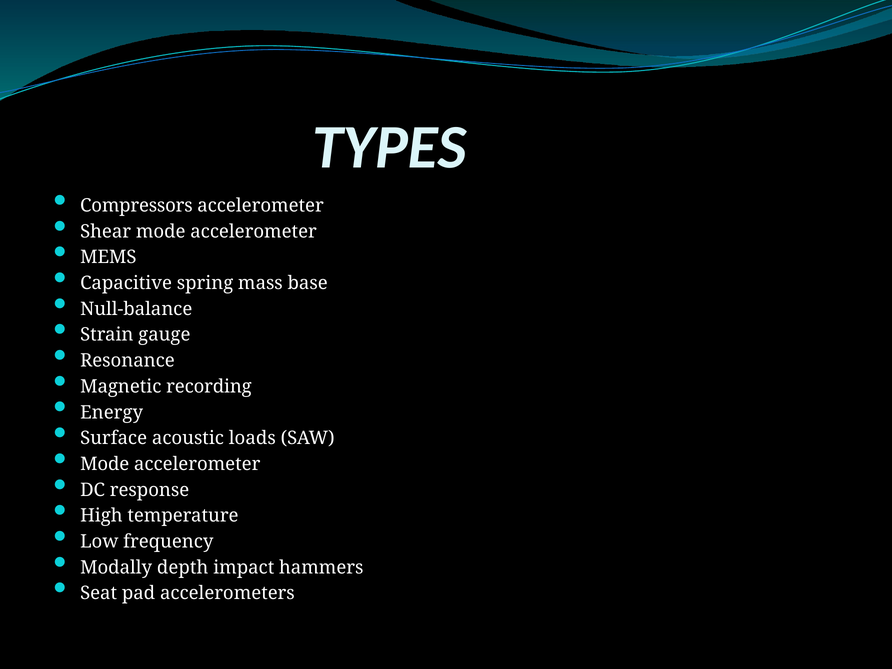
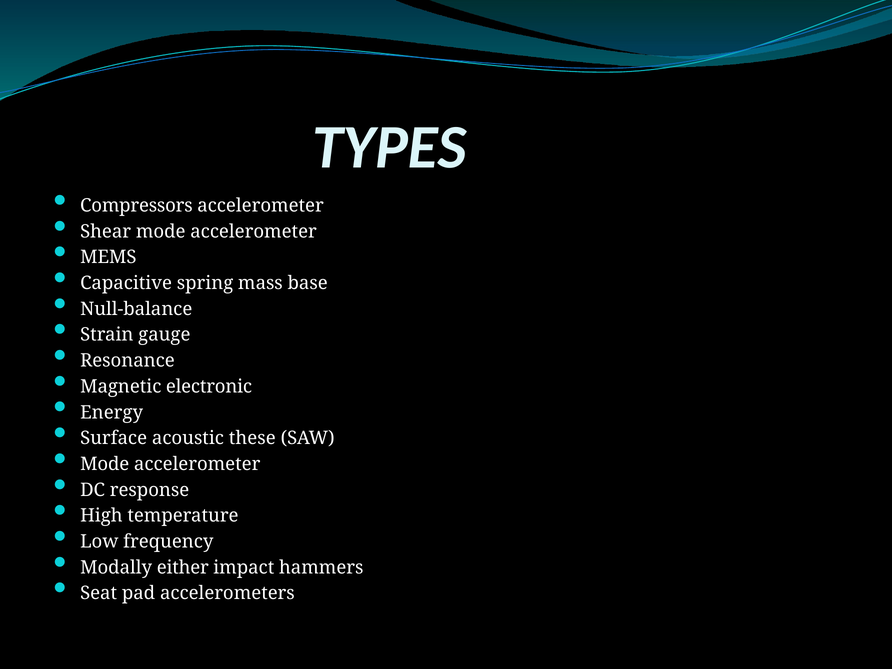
recording: recording -> electronic
loads: loads -> these
depth: depth -> either
